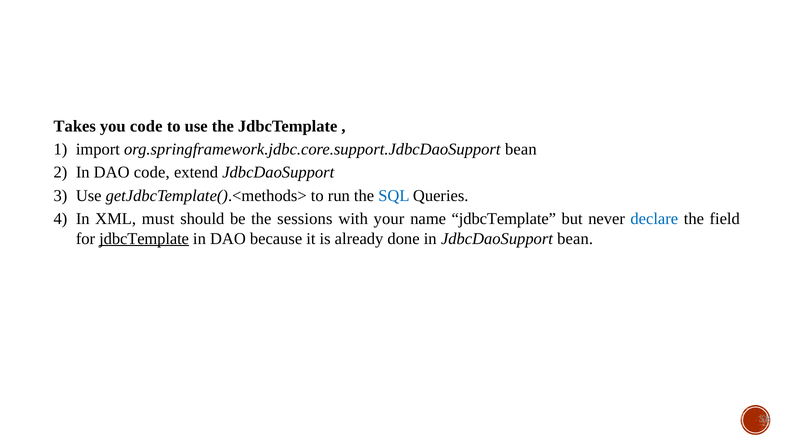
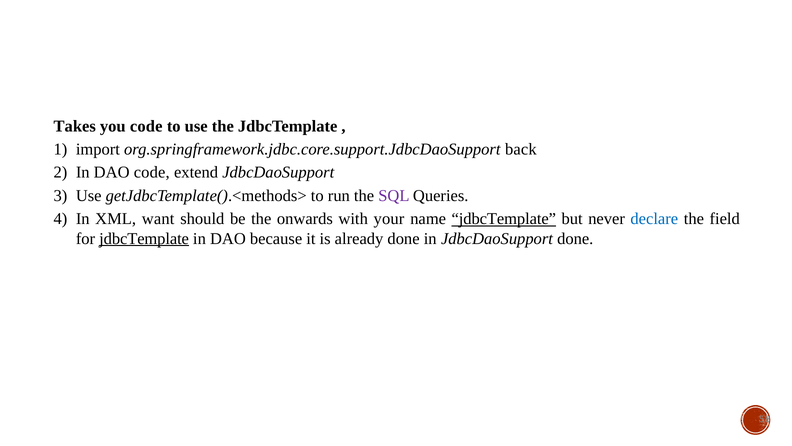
org.springframework.jdbc.core.support.JdbcDaoSupport bean: bean -> back
SQL colour: blue -> purple
must: must -> want
sessions: sessions -> onwards
jdbcTemplate at (504, 218) underline: none -> present
JdbcDaoSupport bean: bean -> done
